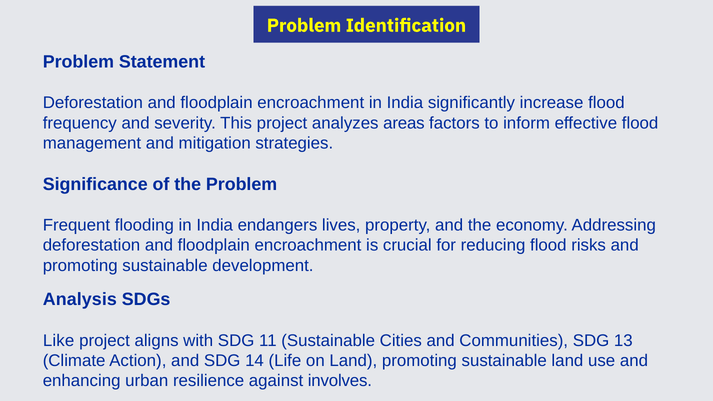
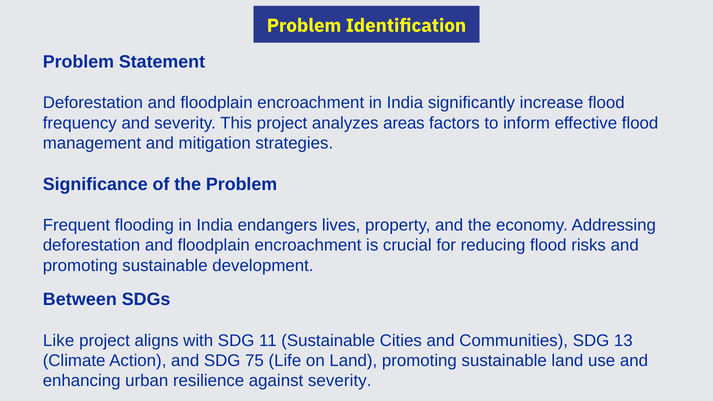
Analysis: Analysis -> Between
14: 14 -> 75
against involves: involves -> severity
